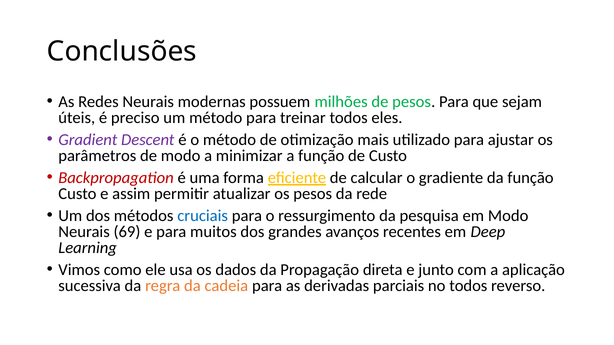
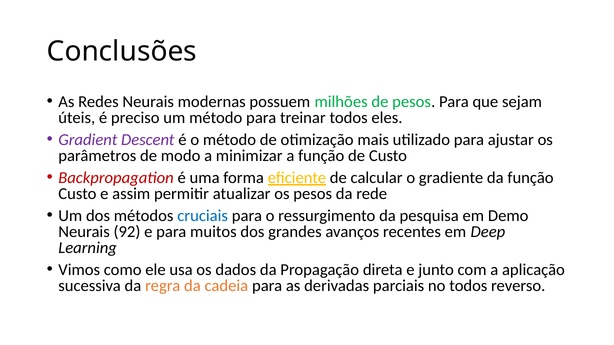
em Modo: Modo -> Demo
69: 69 -> 92
